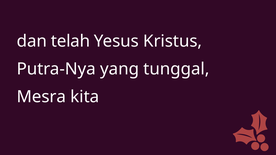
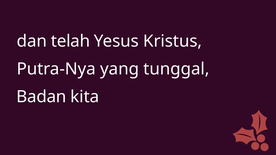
Mesra: Mesra -> Badan
